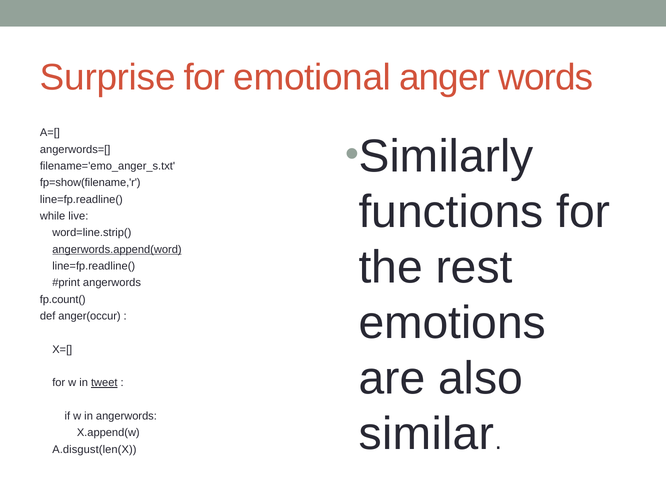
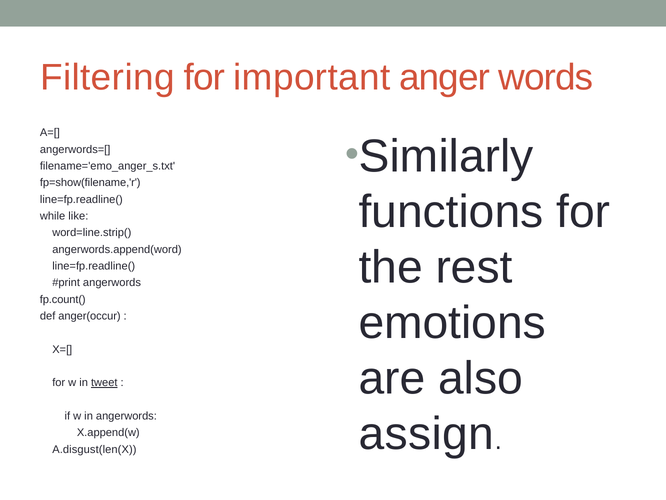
Surprise: Surprise -> Filtering
emotional: emotional -> important
live: live -> like
angerwords.append(word underline: present -> none
similar: similar -> assign
